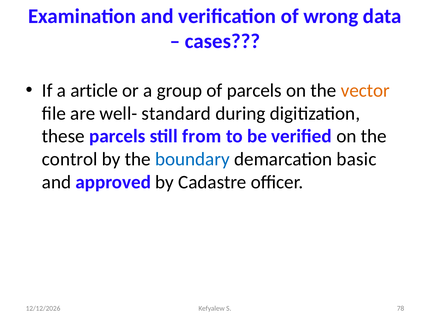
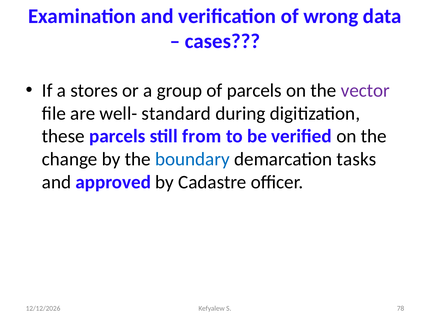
article: article -> stores
vector colour: orange -> purple
control: control -> change
basic: basic -> tasks
